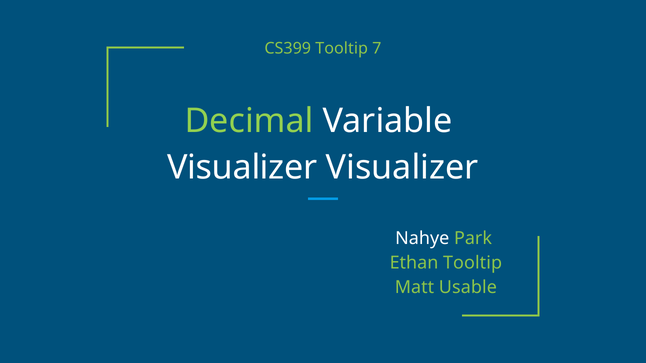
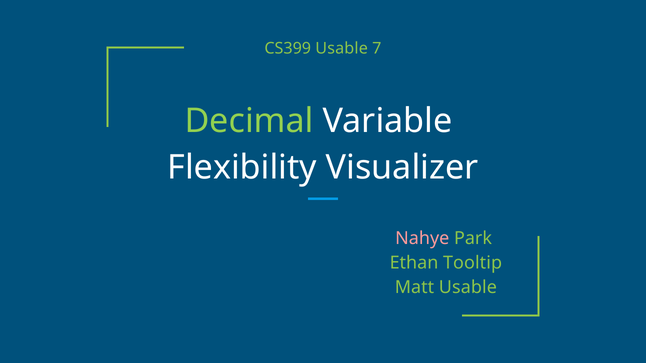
CS399 Tooltip: Tooltip -> Usable
Visualizer at (242, 168): Visualizer -> Flexibility
Nahye colour: white -> pink
